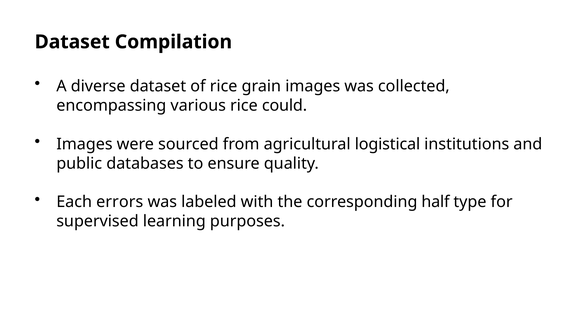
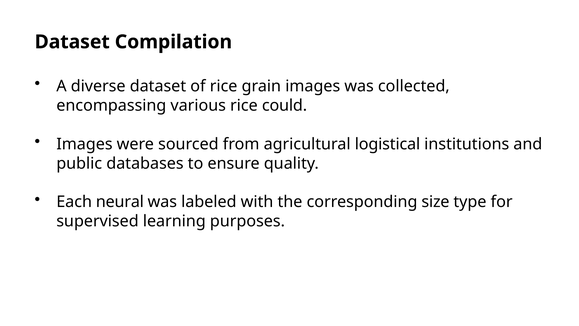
errors: errors -> neural
half: half -> size
